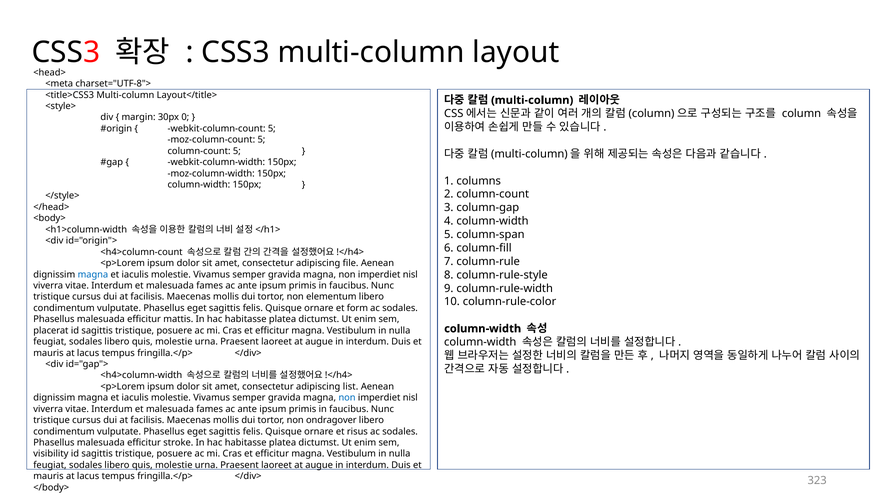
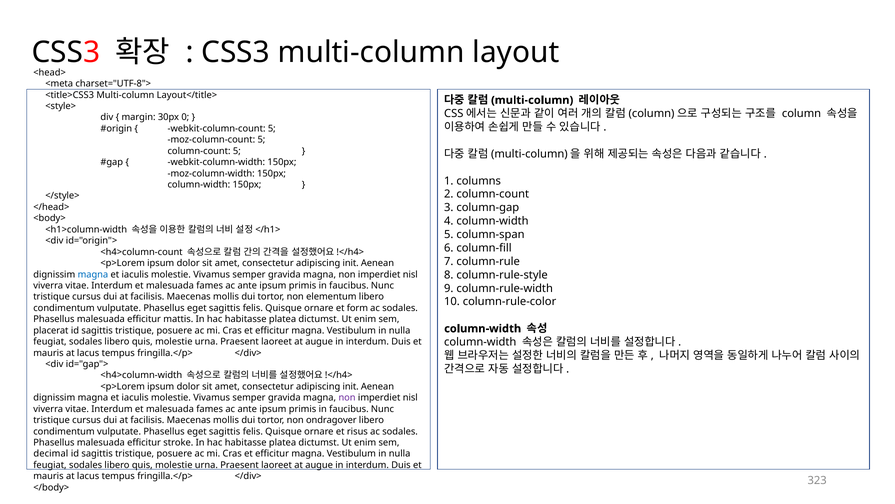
file at (351, 263): file -> init
list at (351, 386): list -> init
non at (347, 397) colour: blue -> purple
visibility: visibility -> decimal
